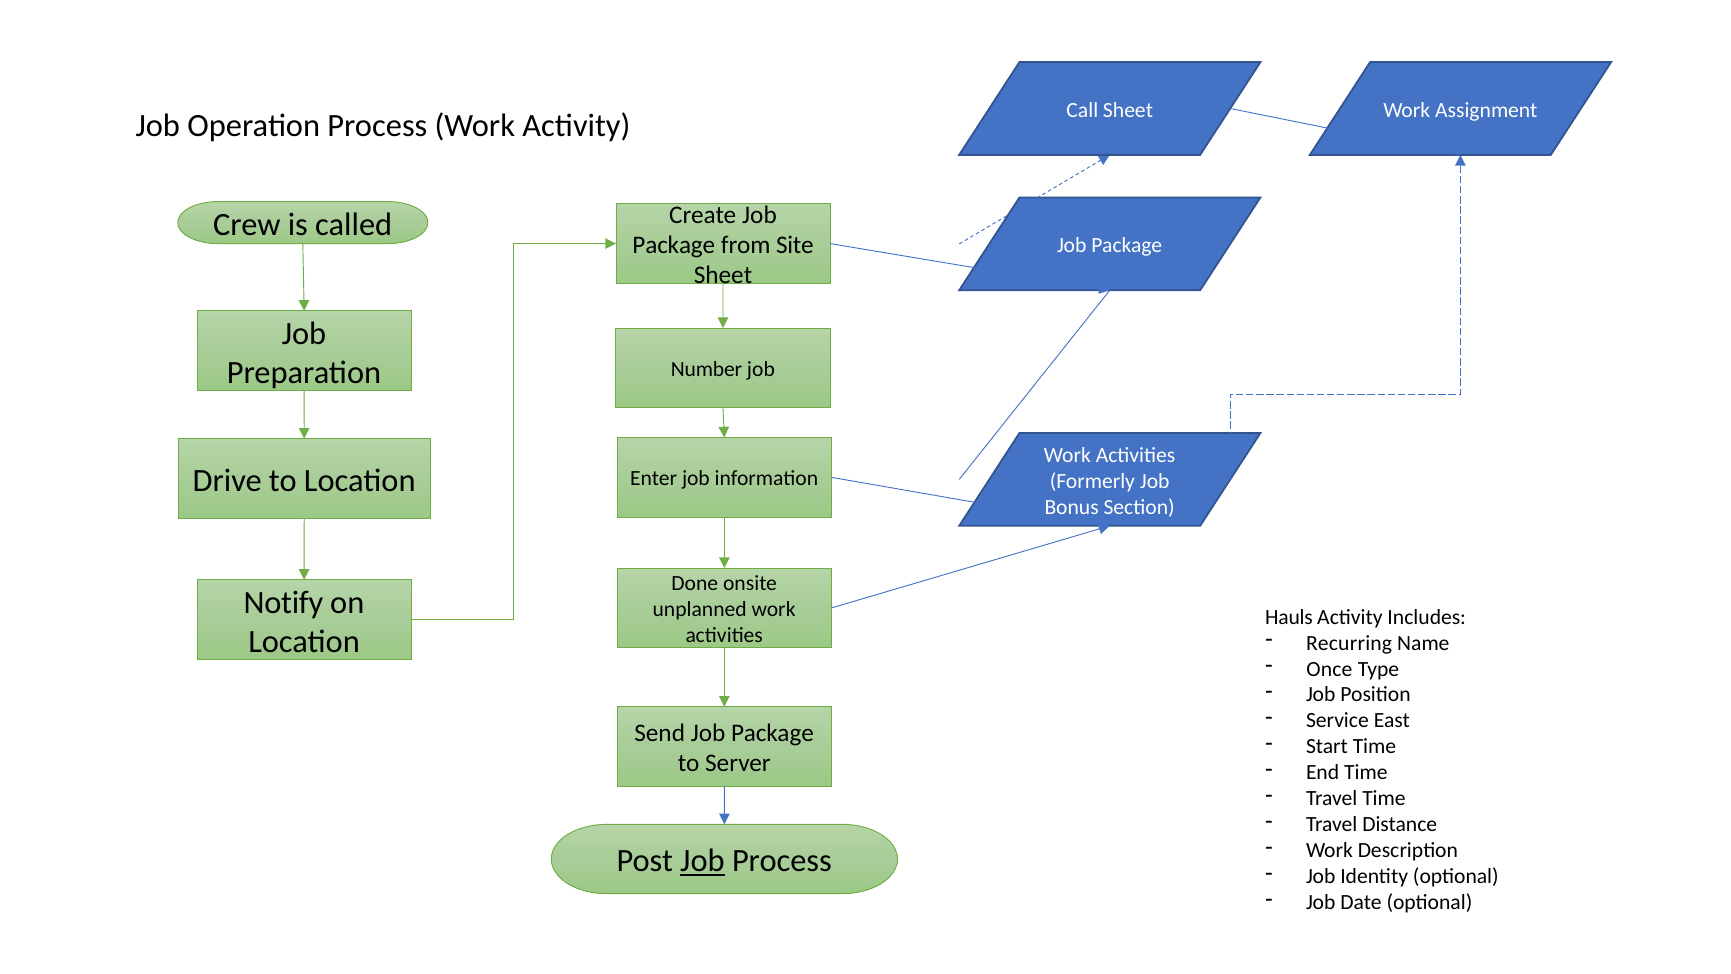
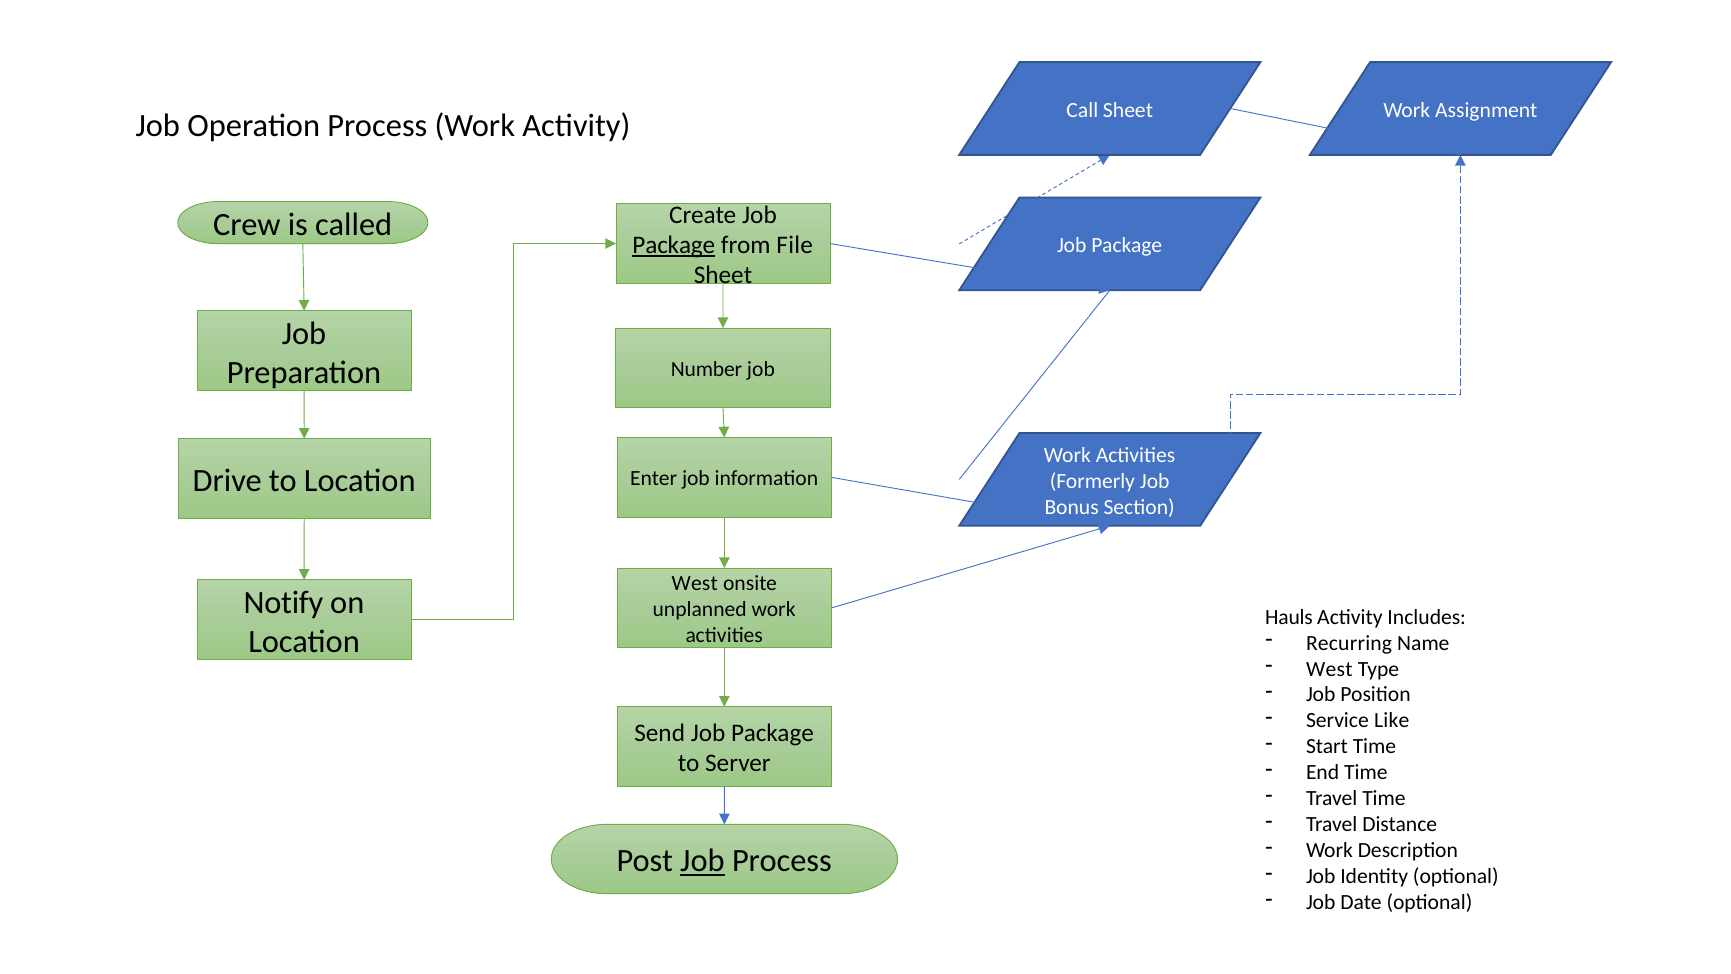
Package at (674, 245) underline: none -> present
Site: Site -> File
Done at (695, 583): Done -> West
Once at (1329, 669): Once -> West
East: East -> Like
